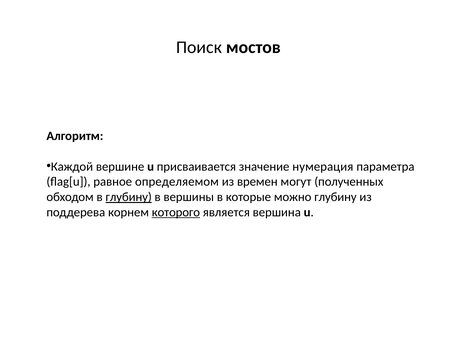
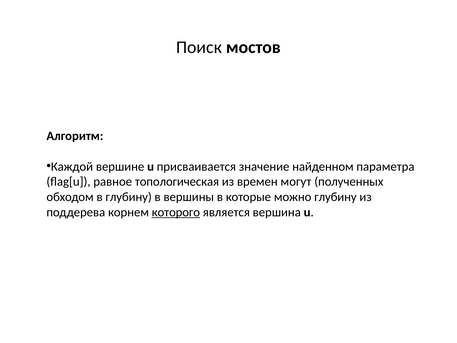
нумерация: нумерация -> найденном
определяемом: определяемом -> топологическая
глубину at (129, 197) underline: present -> none
